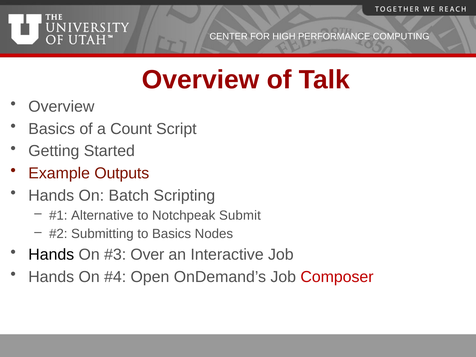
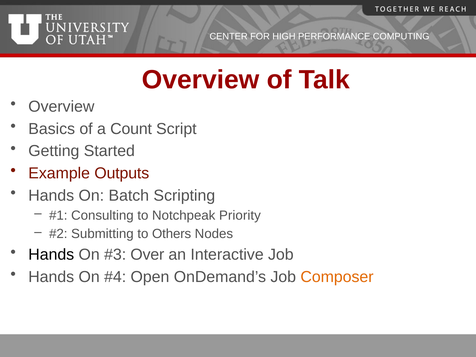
Alternative: Alternative -> Consulting
Submit: Submit -> Priority
to Basics: Basics -> Others
Composer colour: red -> orange
